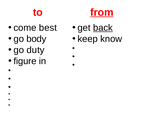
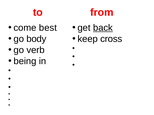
from underline: present -> none
know: know -> cross
duty: duty -> verb
figure: figure -> being
